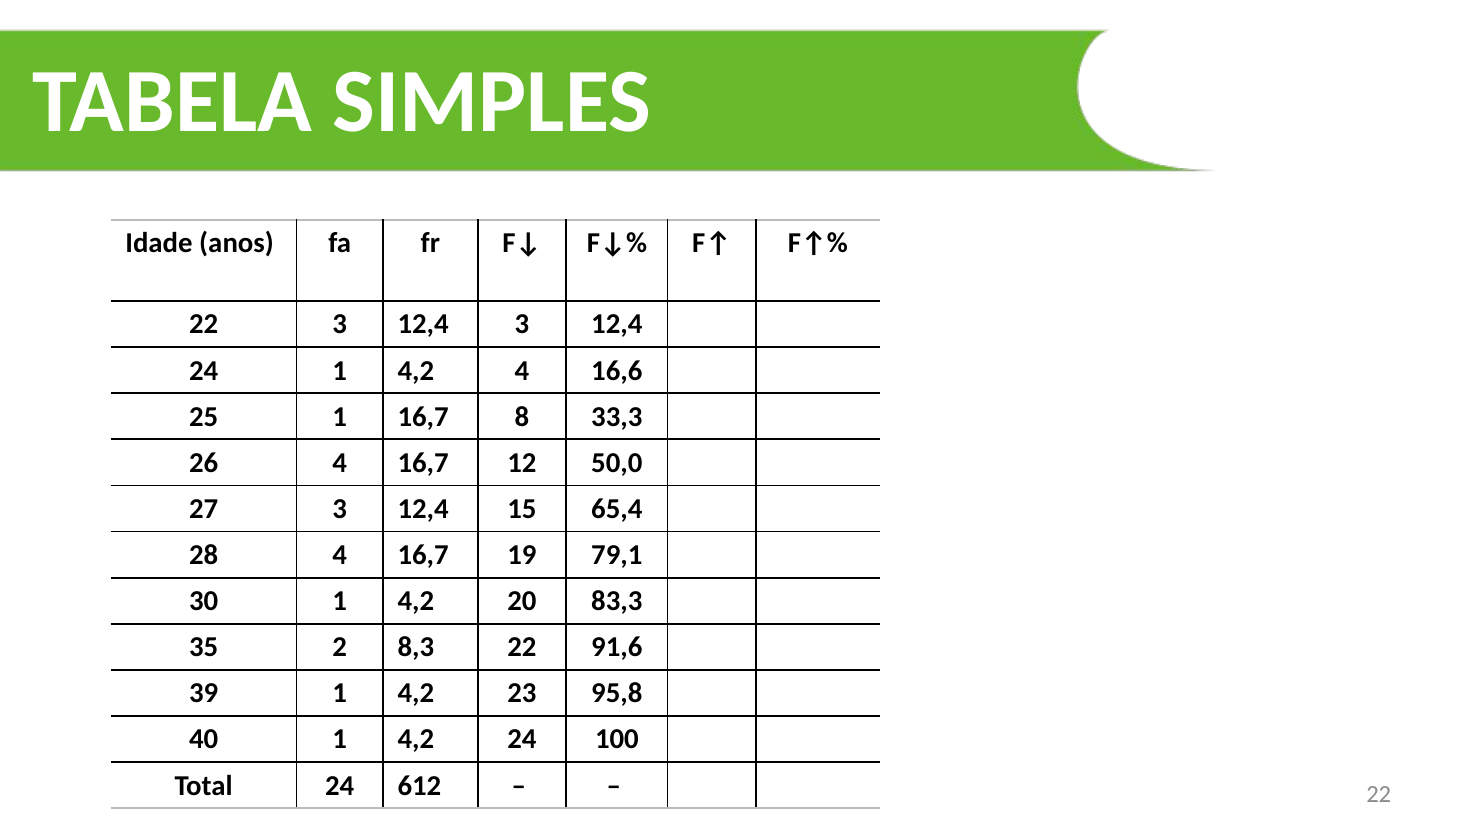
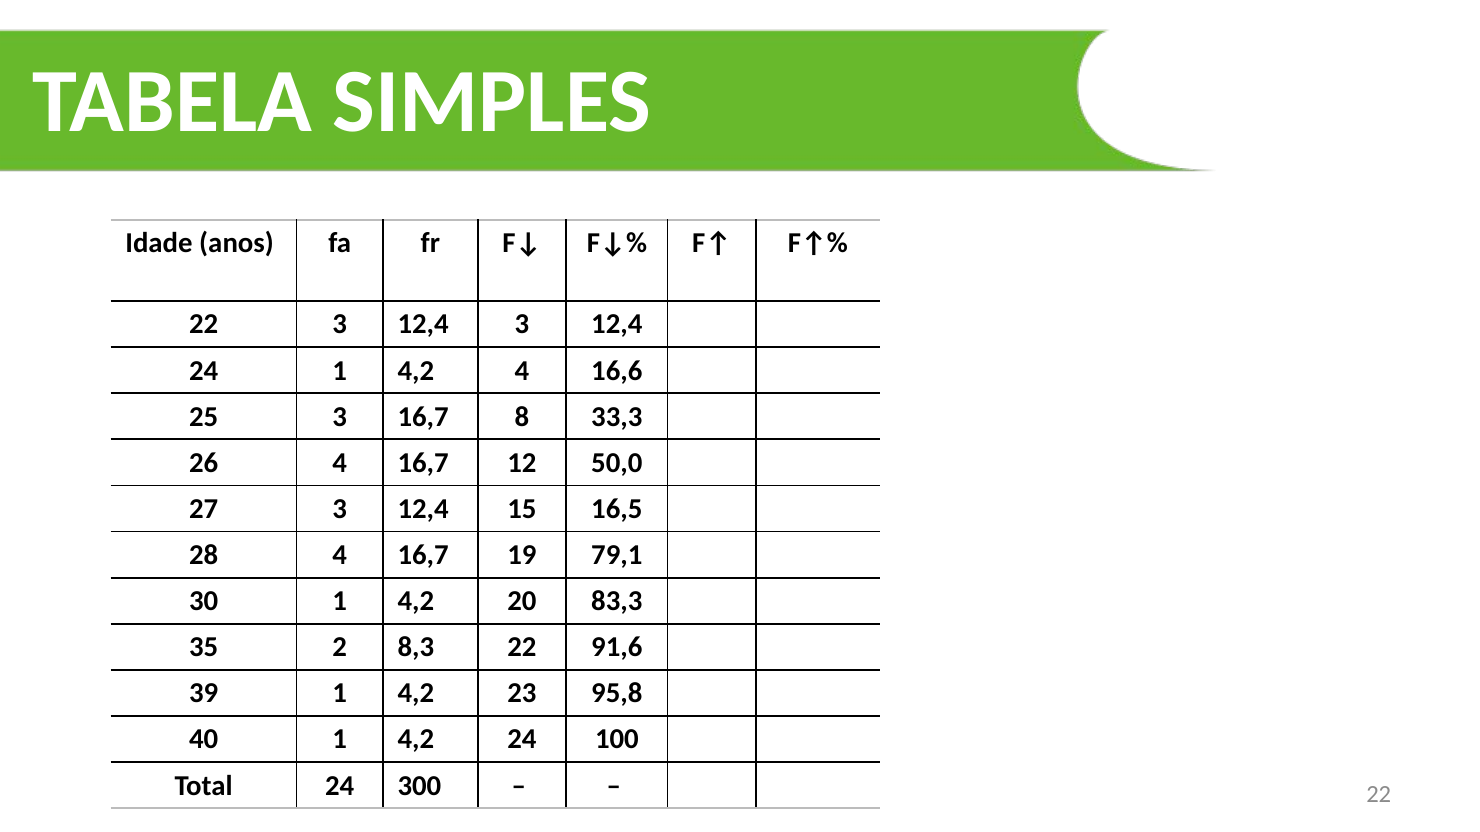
25 1: 1 -> 3
65,4: 65,4 -> 16,5
612: 612 -> 300
